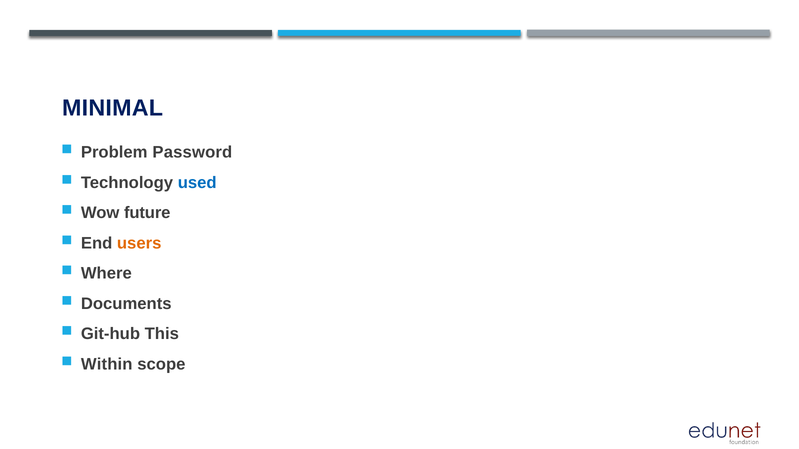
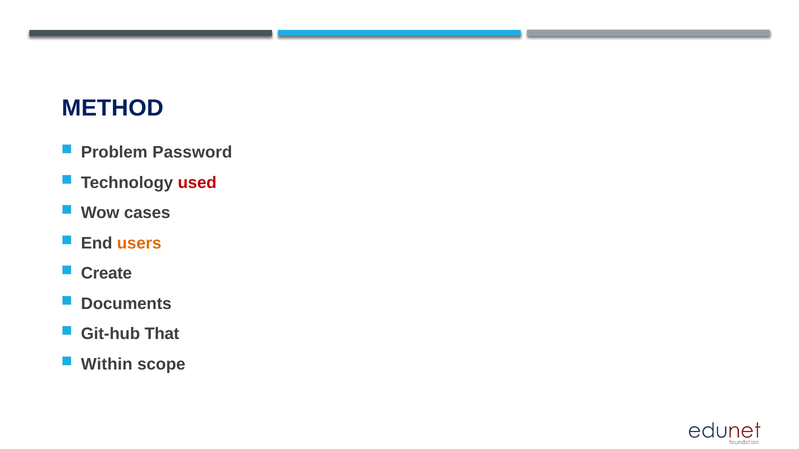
MINIMAL: MINIMAL -> METHOD
used colour: blue -> red
future: future -> cases
Where: Where -> Create
This: This -> That
